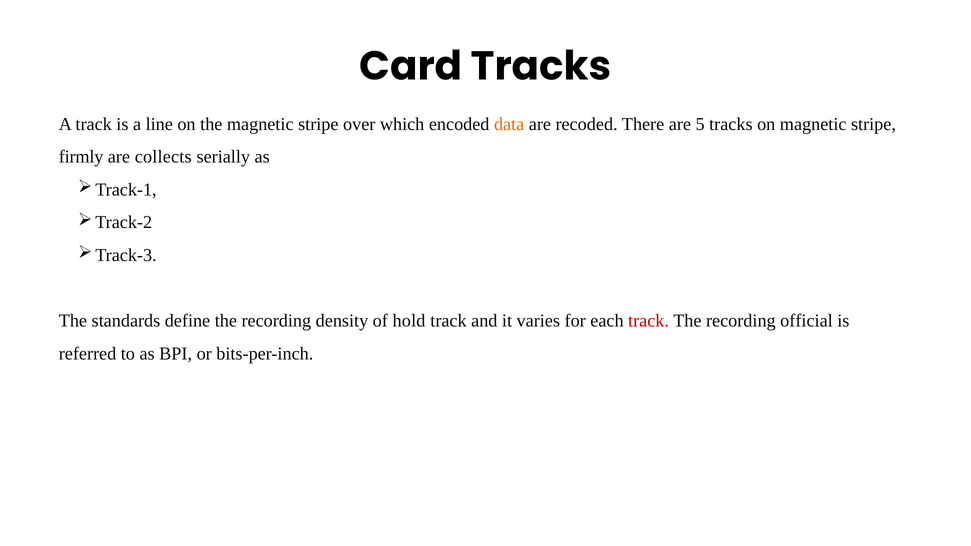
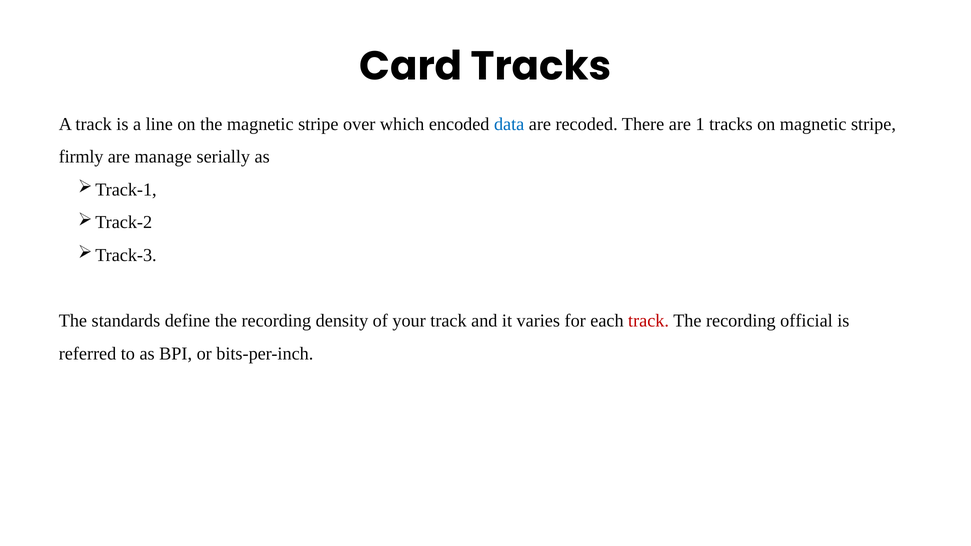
data colour: orange -> blue
5: 5 -> 1
collects: collects -> manage
hold: hold -> your
